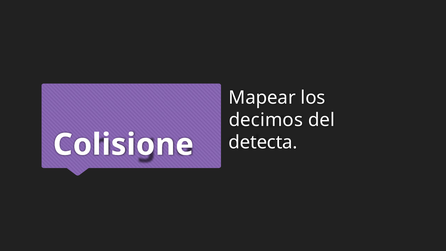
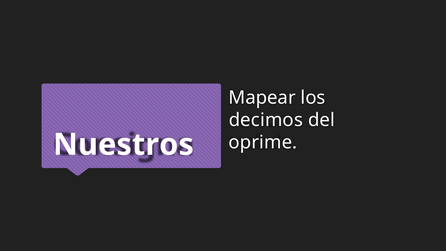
detecta: detecta -> oprime
Colisione: Colisione -> Nuestros
